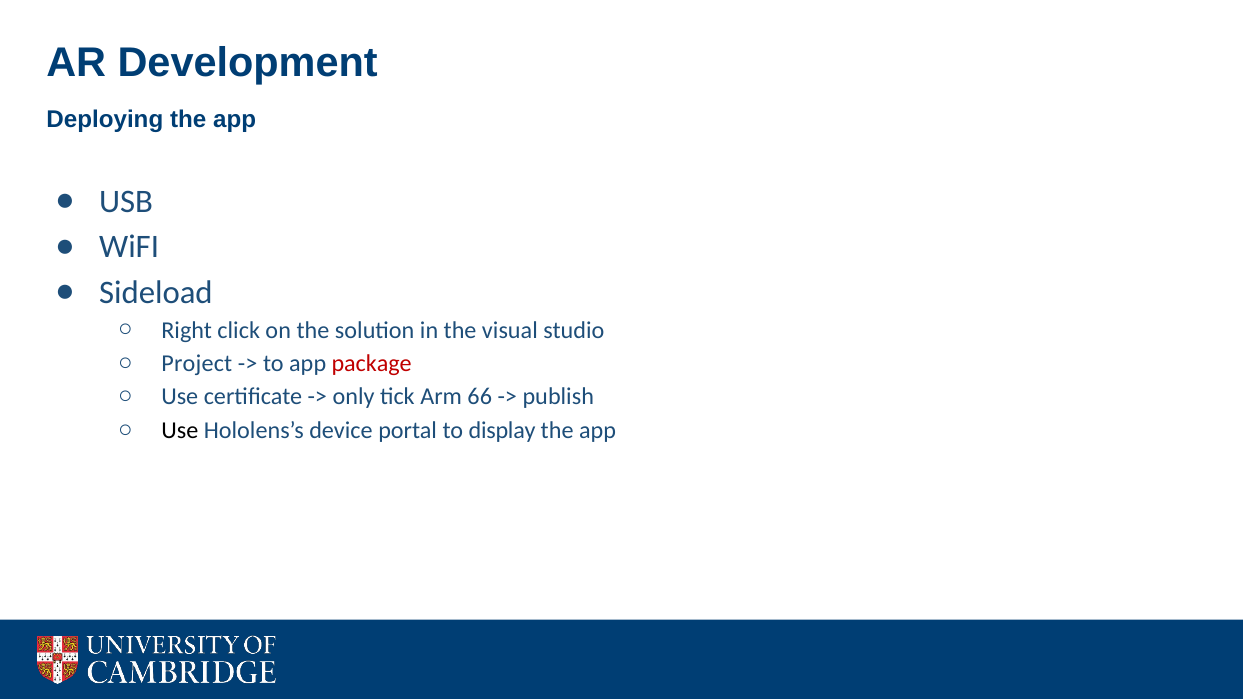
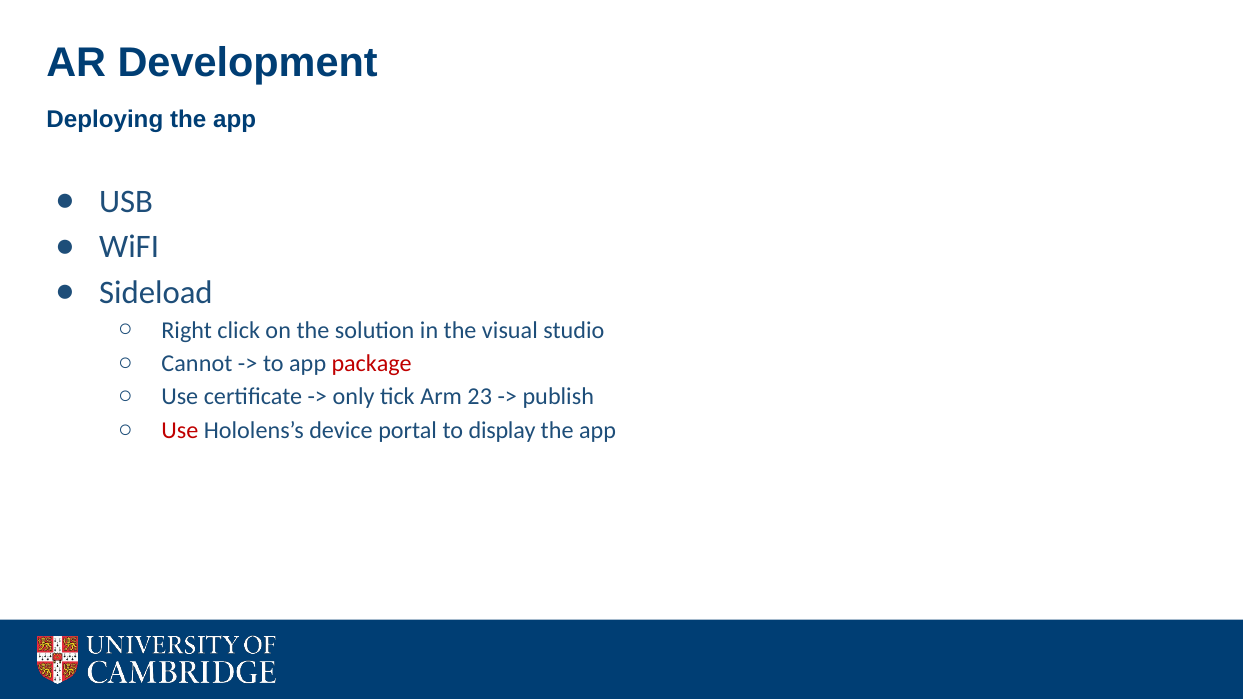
Project: Project -> Cannot
66: 66 -> 23
Use at (180, 431) colour: black -> red
